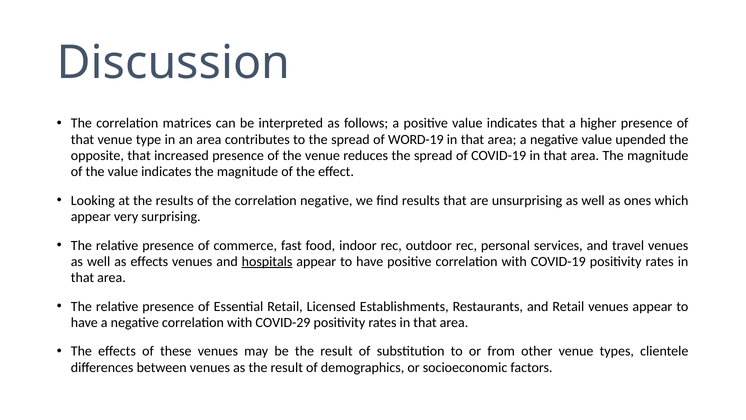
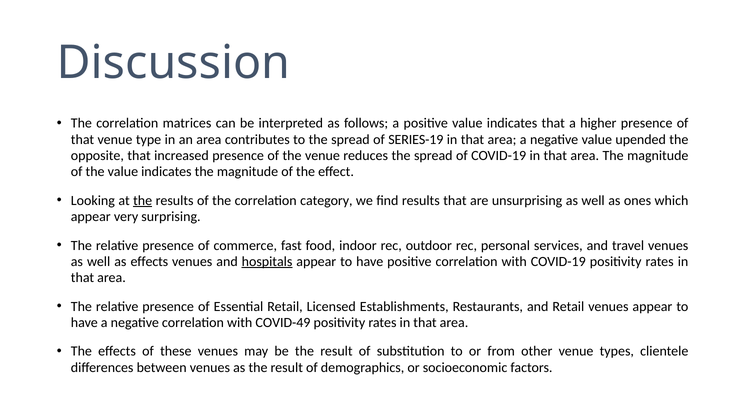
WORD-19: WORD-19 -> SERIES-19
the at (143, 200) underline: none -> present
correlation negative: negative -> category
COVID-29: COVID-29 -> COVID-49
